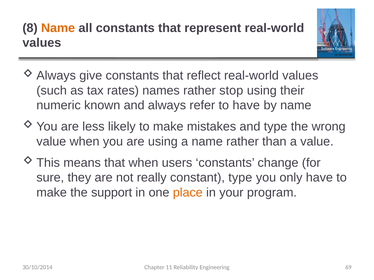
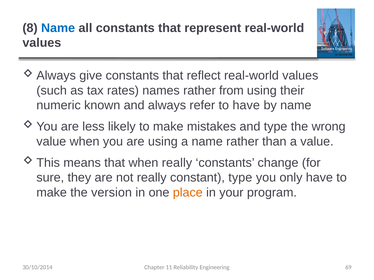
Name at (58, 28) colour: orange -> blue
stop: stop -> from
when users: users -> really
support: support -> version
